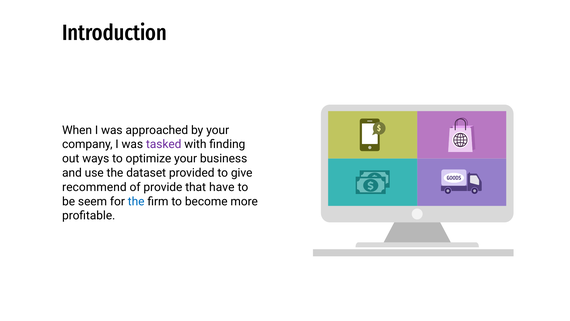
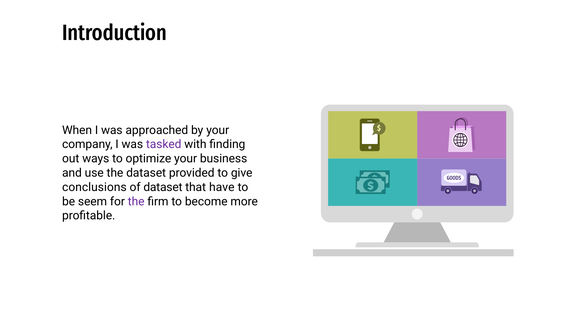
recommend: recommend -> conclusions
of provide: provide -> dataset
the at (136, 201) colour: blue -> purple
